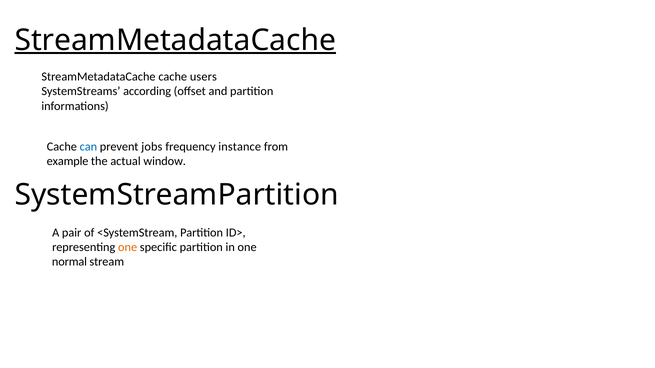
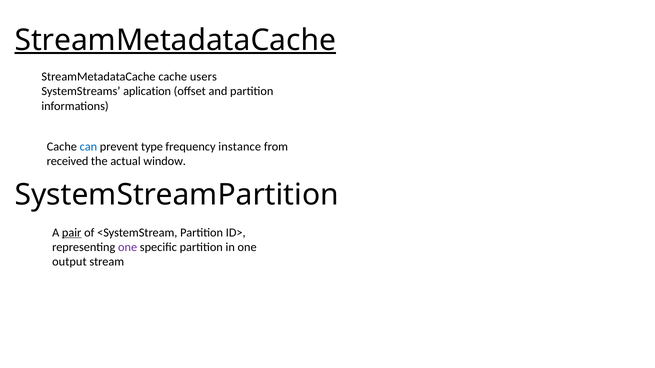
according: according -> aplication
jobs: jobs -> type
example: example -> received
pair underline: none -> present
one at (128, 247) colour: orange -> purple
normal: normal -> output
